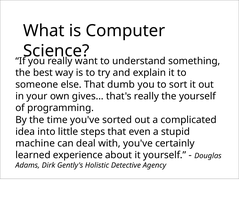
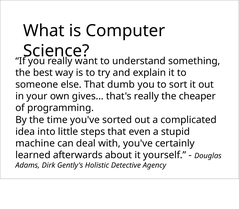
the yourself: yourself -> cheaper
experience: experience -> afterwards
